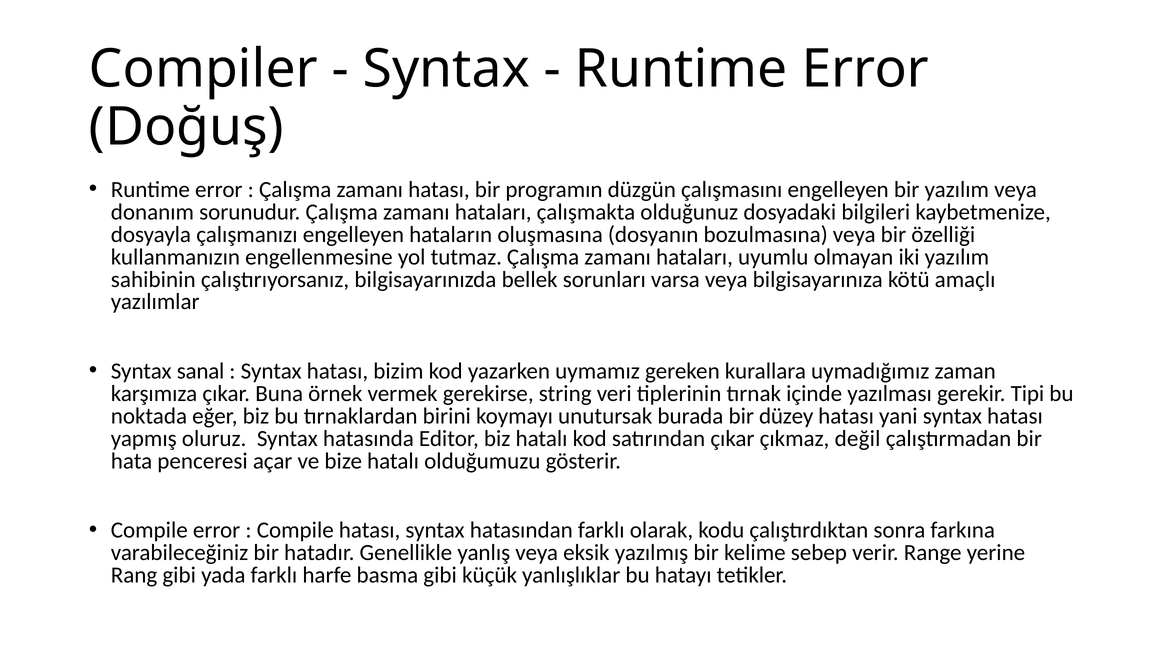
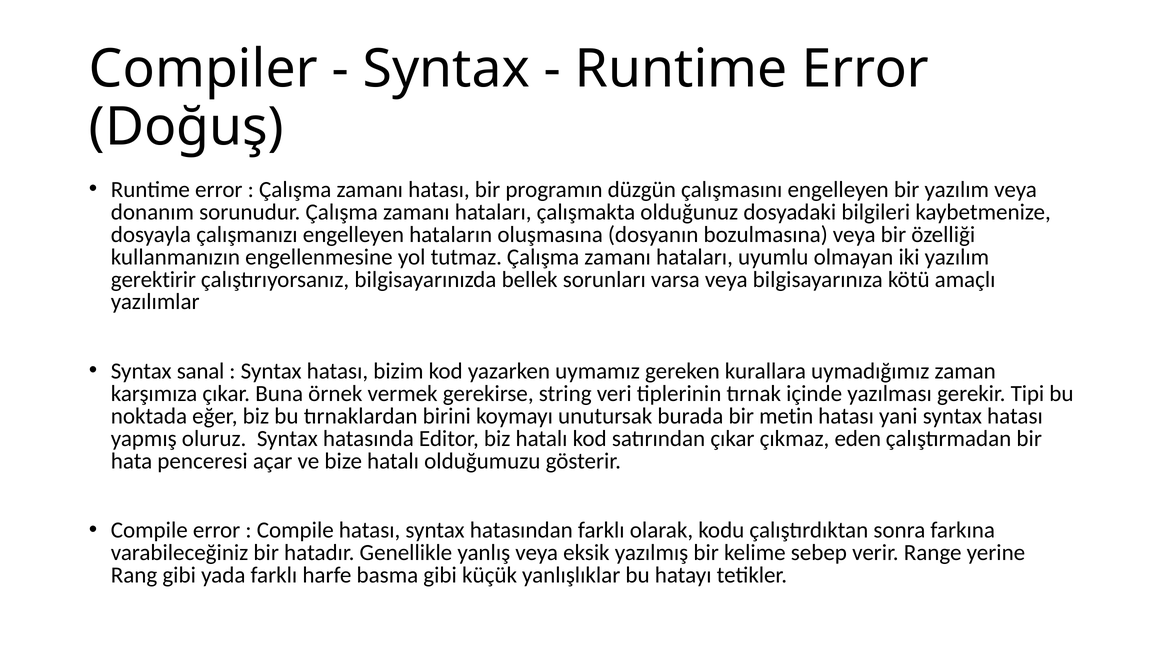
sahibinin: sahibinin -> gerektirir
düzey: düzey -> metin
değil: değil -> eden
